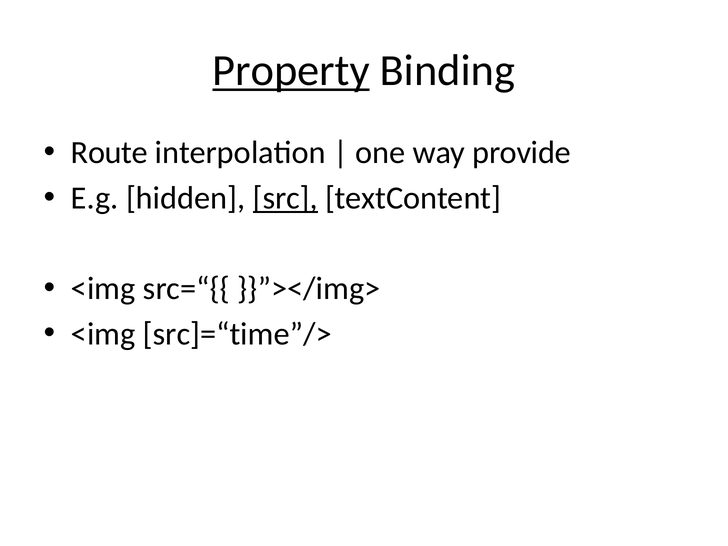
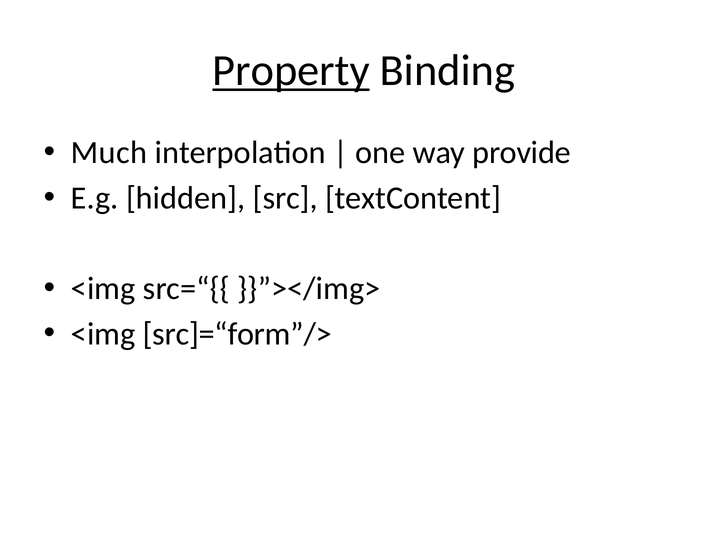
Route: Route -> Much
src underline: present -> none
src]=“time”/>: src]=“time”/> -> src]=“form”/>
